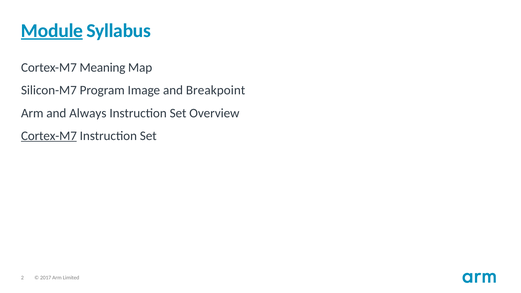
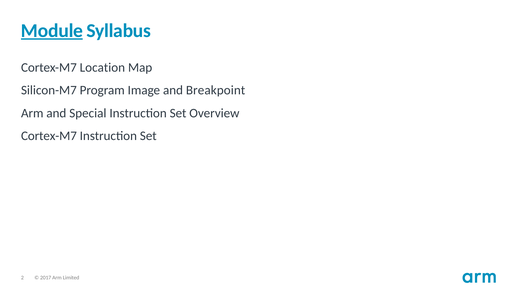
Meaning: Meaning -> Location
Always: Always -> Special
Cortex-M7 at (49, 136) underline: present -> none
